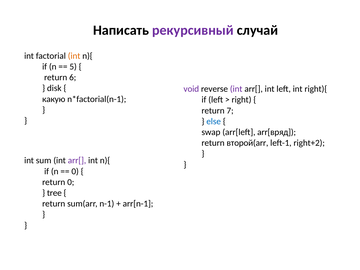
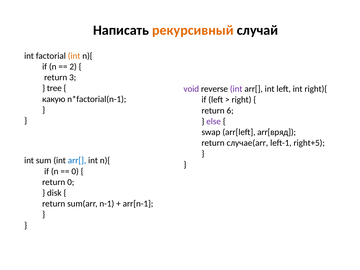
рекурсивный colour: purple -> orange
5: 5 -> 2
6: 6 -> 3
disk: disk -> tree
7: 7 -> 6
else colour: blue -> purple
второй(arr: второй(arr -> случае(arr
right+2: right+2 -> right+5
arr[ at (77, 160) colour: purple -> blue
tree: tree -> disk
